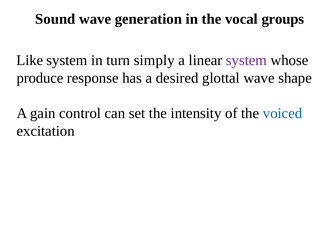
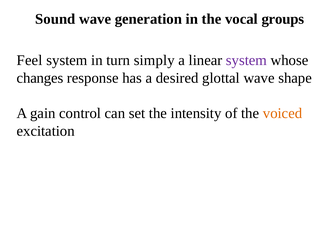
Like: Like -> Feel
produce: produce -> changes
voiced colour: blue -> orange
